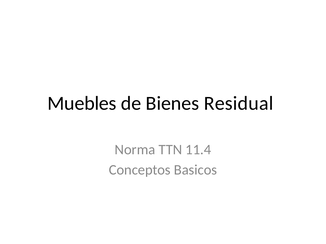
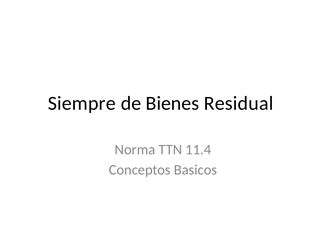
Muebles: Muebles -> Siempre
